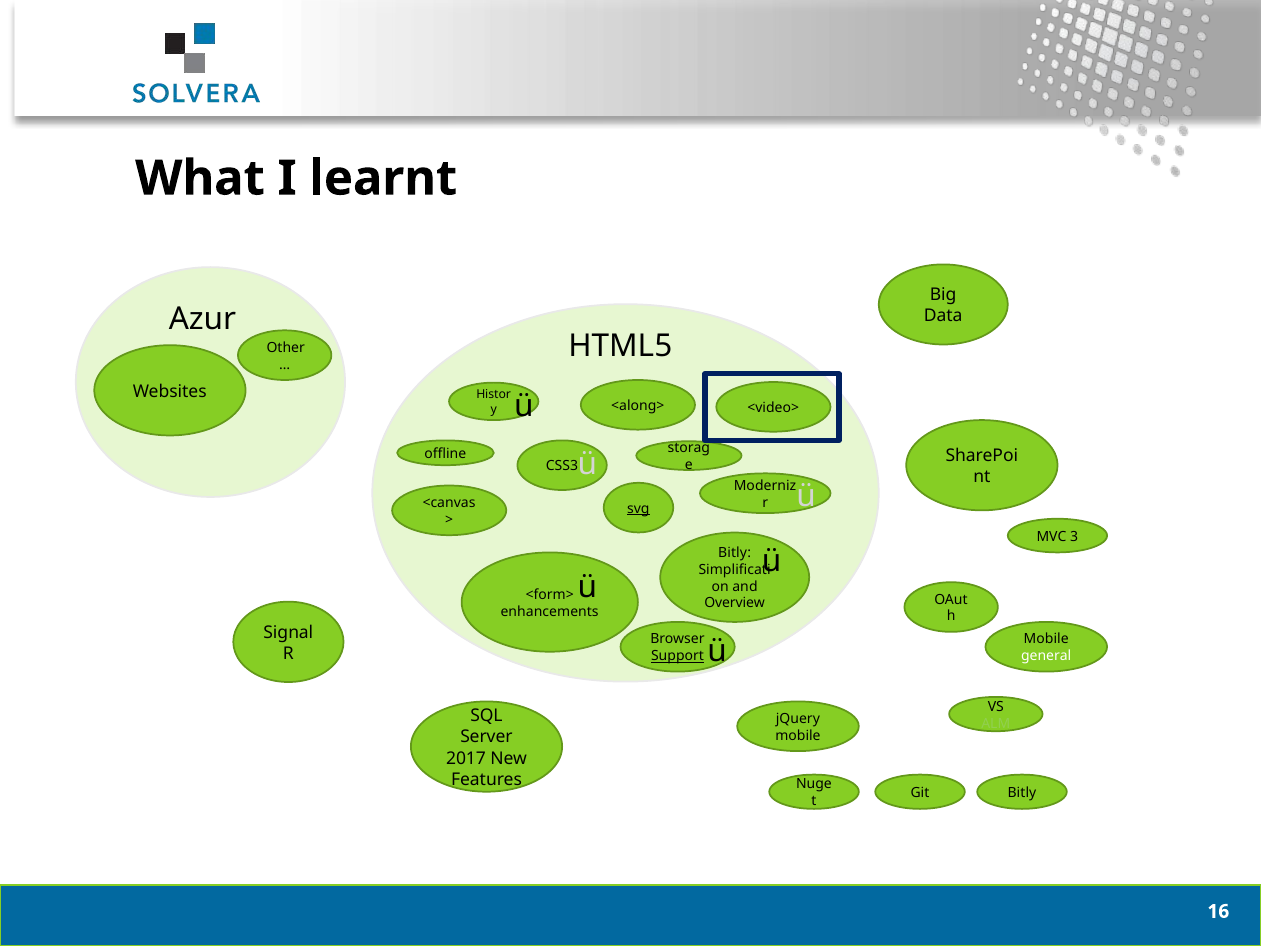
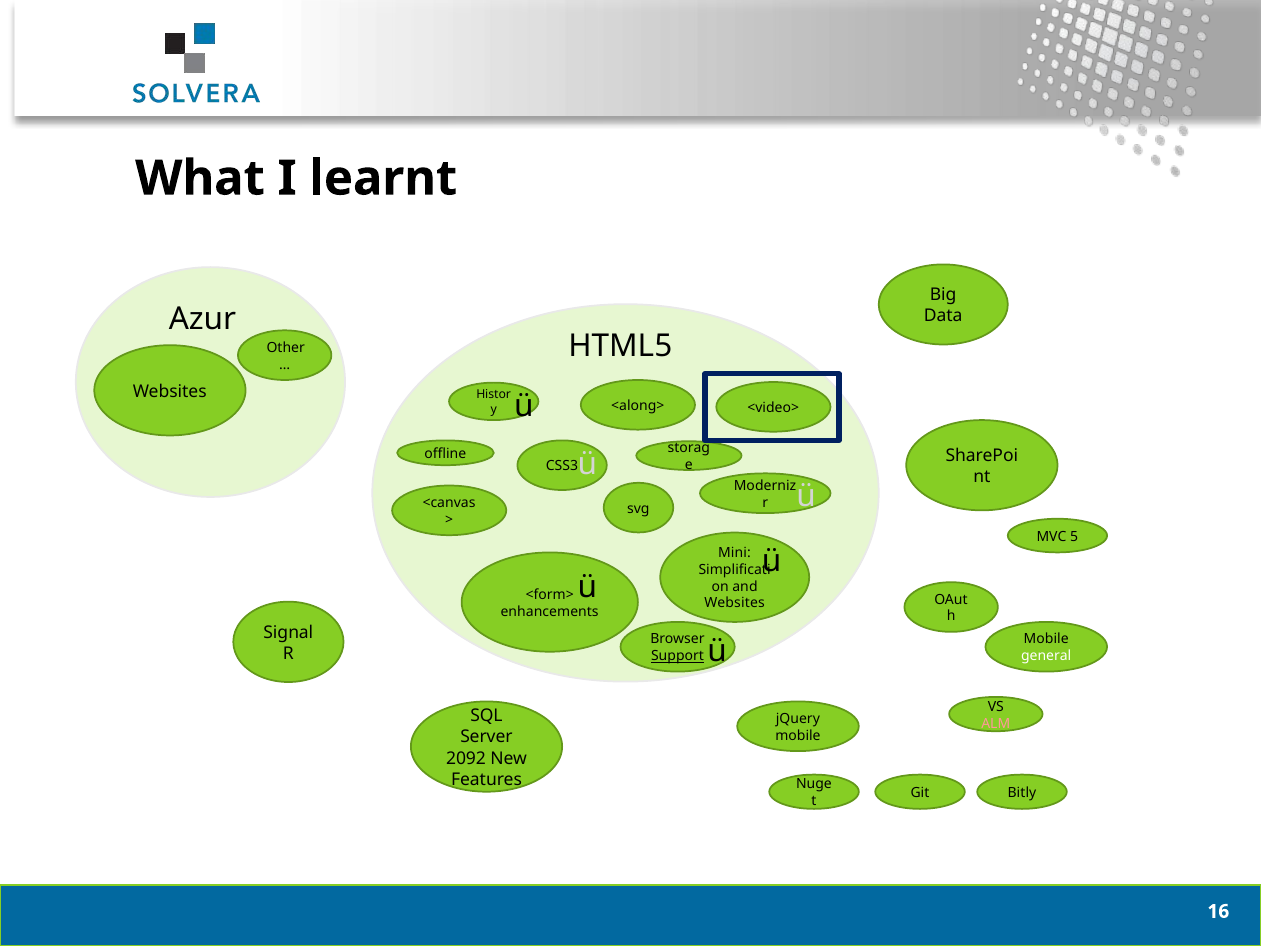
svg underline: present -> none
3: 3 -> 5
Bitly at (735, 553): Bitly -> Mini
Overview at (735, 603): Overview -> Websites
ALM colour: light green -> pink
2017: 2017 -> 2092
